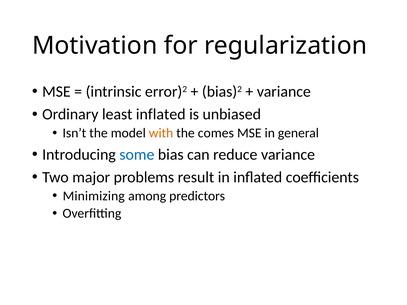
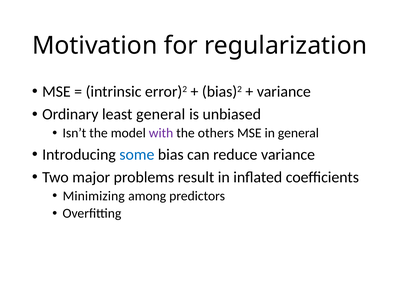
least inflated: inflated -> general
with colour: orange -> purple
comes: comes -> others
